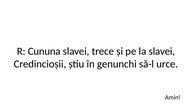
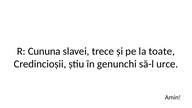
la slavei: slavei -> toate
